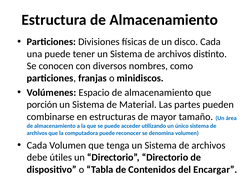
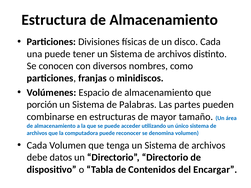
Material: Material -> Palabras
útiles: útiles -> datos
